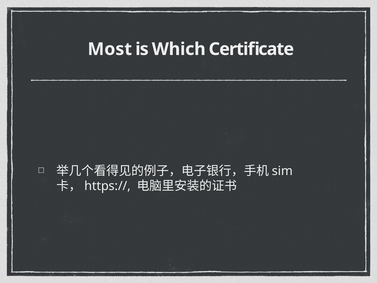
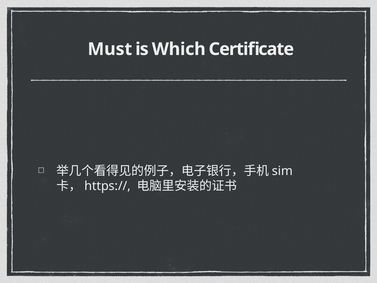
Most: Most -> Must
